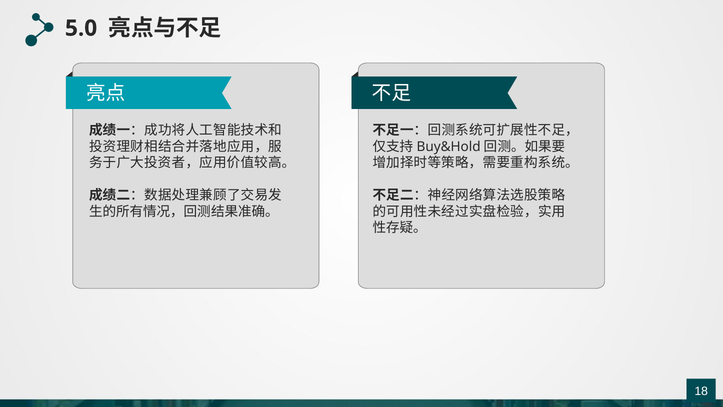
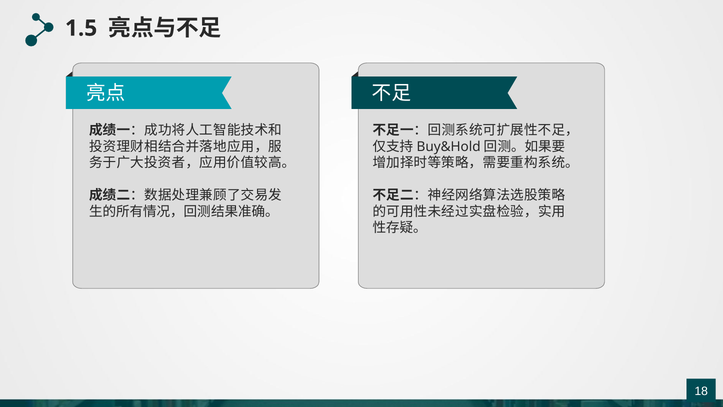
5.0: 5.0 -> 1.5
